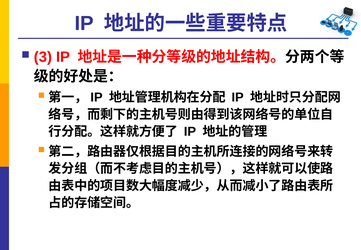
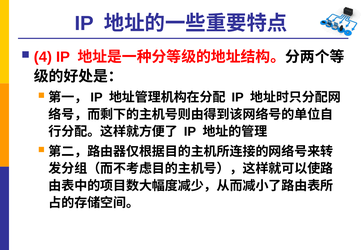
3: 3 -> 4
